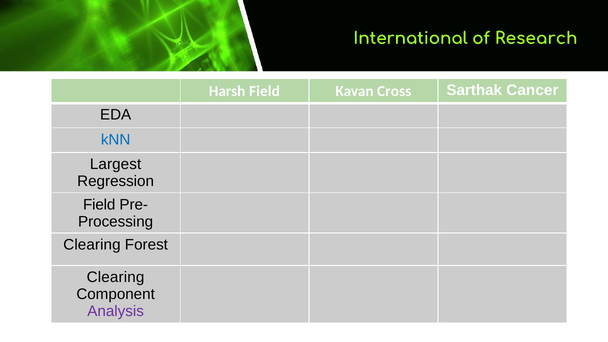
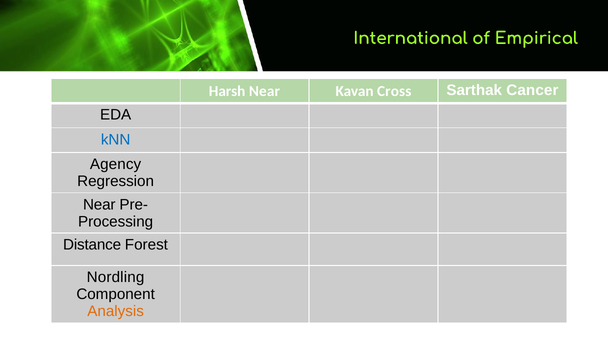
Research: Research -> Empirical
Harsh Field: Field -> Near
Largest: Largest -> Agency
Field at (99, 205): Field -> Near
Clearing at (92, 245): Clearing -> Distance
Clearing at (116, 277): Clearing -> Nordling
Analysis colour: purple -> orange
